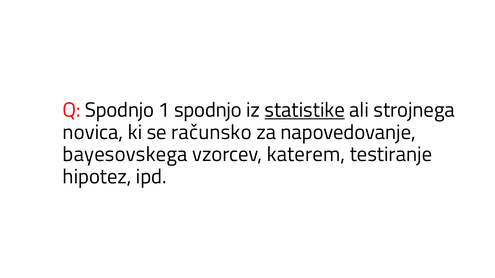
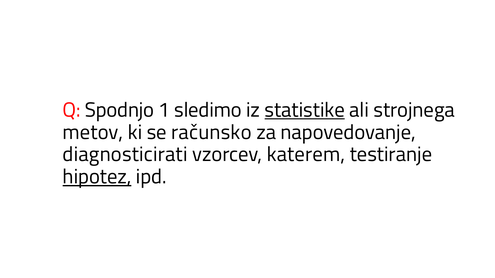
1 spodnjo: spodnjo -> sledimo
novica: novica -> metov
bayesovskega: bayesovskega -> diagnosticirati
hipotez underline: none -> present
